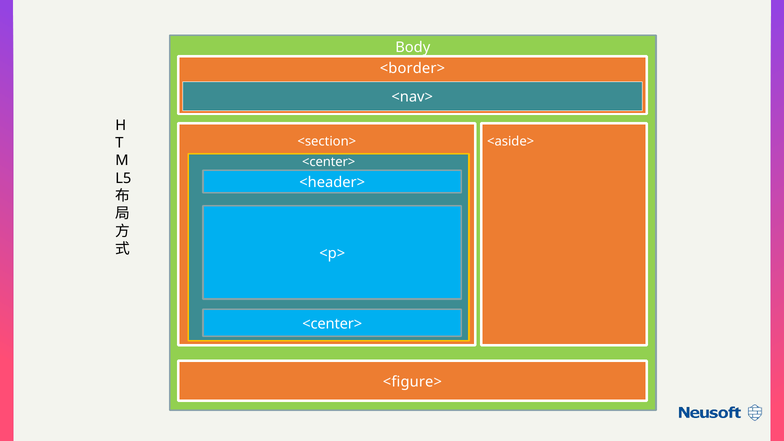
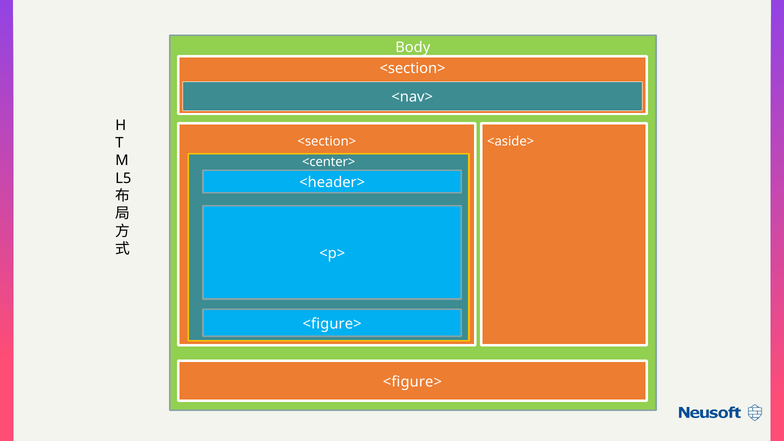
<border> at (412, 68): <border> -> <section>
<center> at (332, 324): <center> -> <figure>
